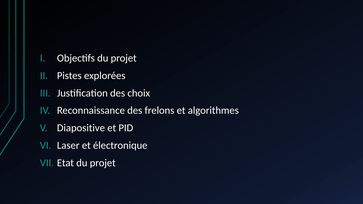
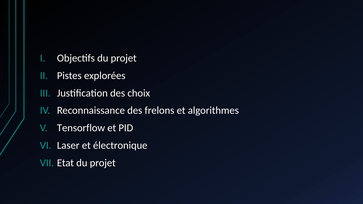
Diapositive: Diapositive -> Tensorflow
